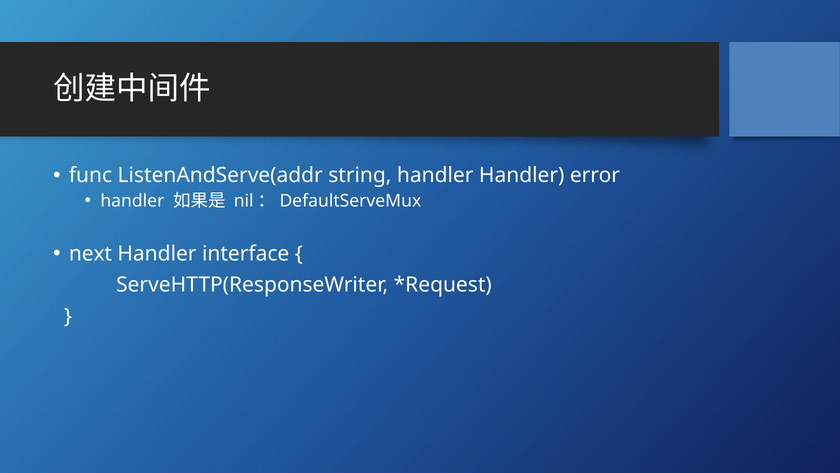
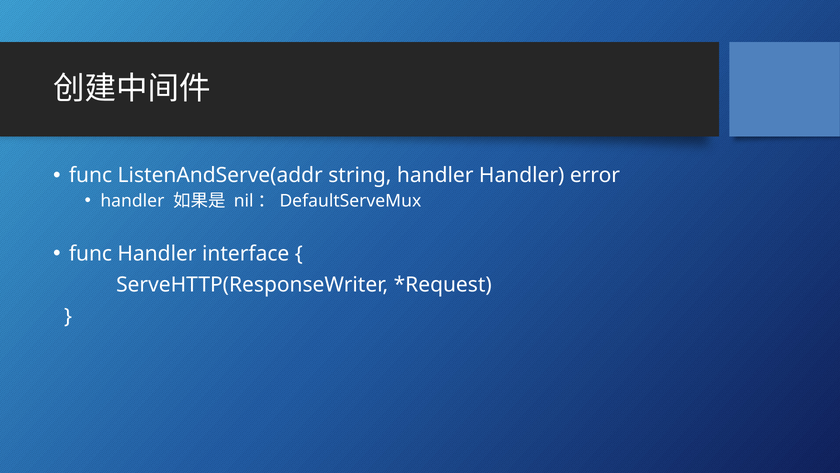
next at (91, 253): next -> func
